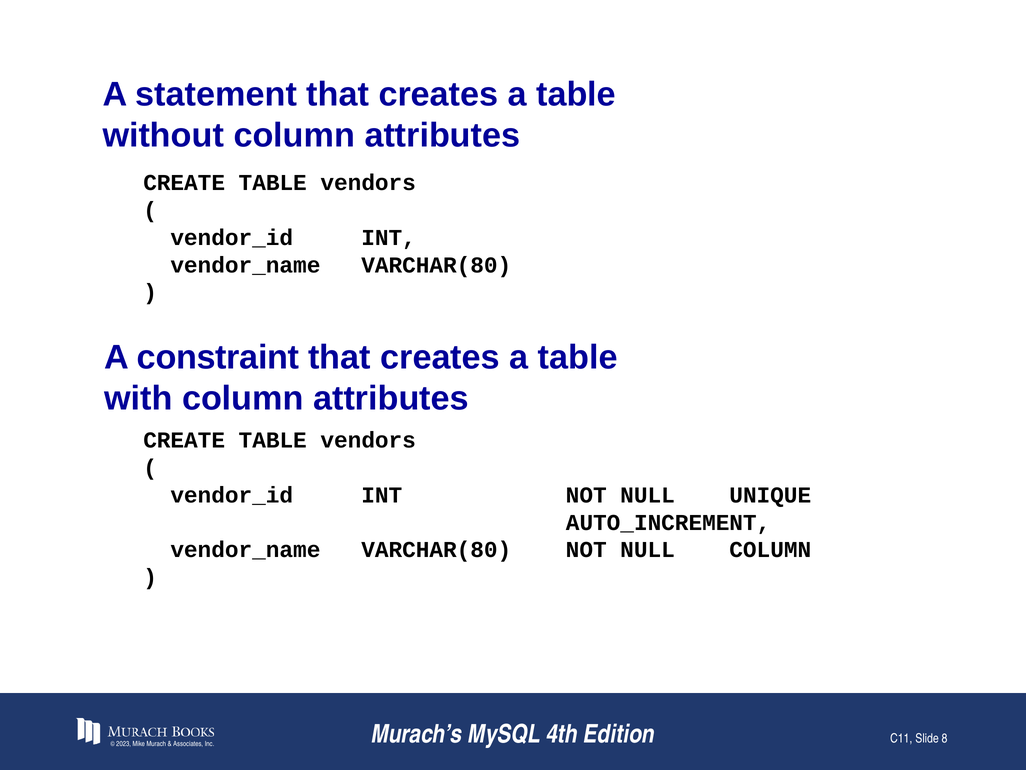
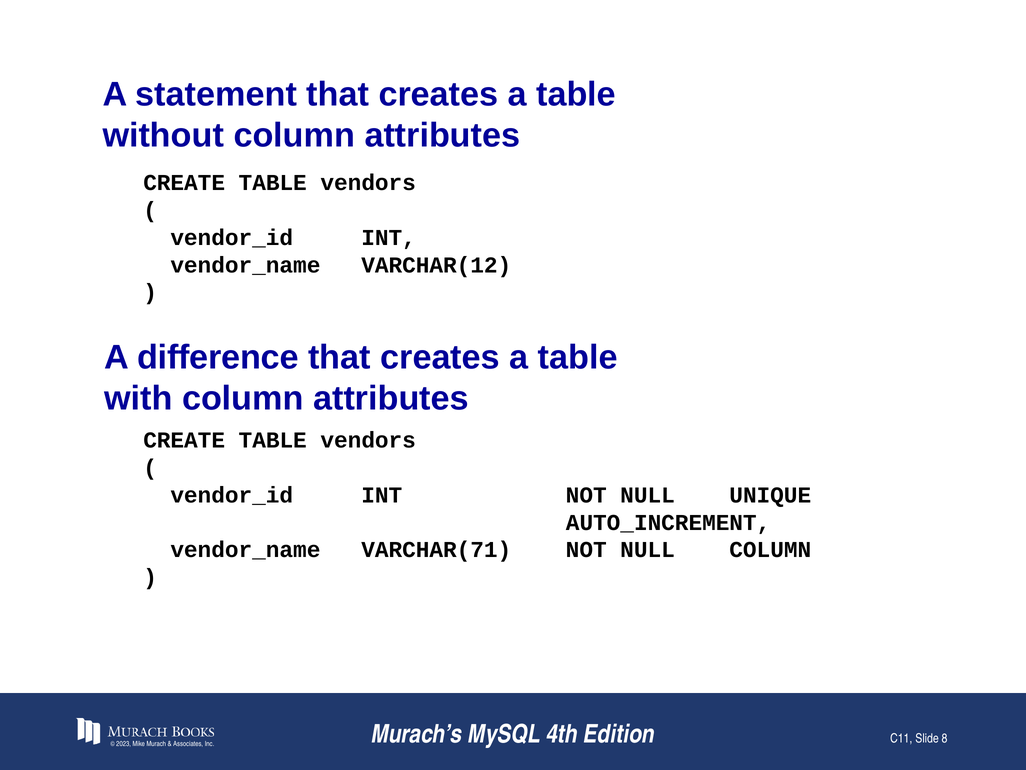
VARCHAR(80 at (436, 265): VARCHAR(80 -> VARCHAR(12
constraint: constraint -> difference
VARCHAR(80 at (436, 550): VARCHAR(80 -> VARCHAR(71
